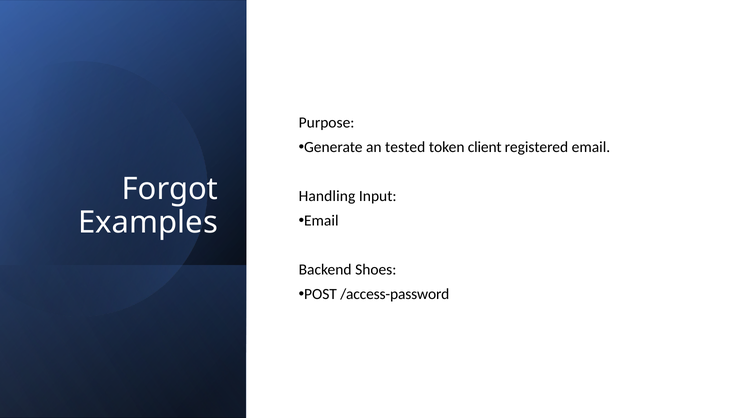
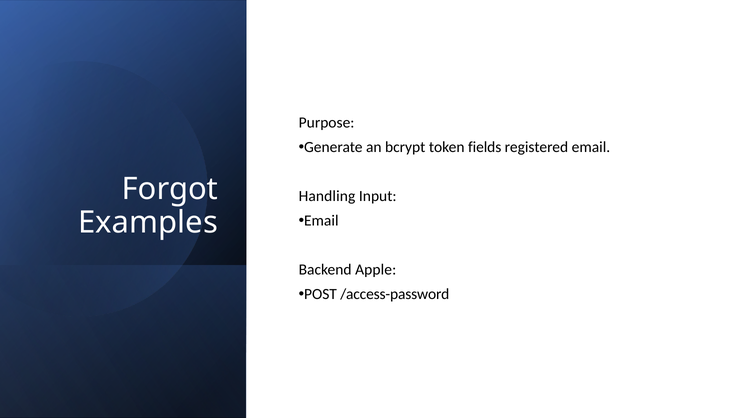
tested: tested -> bcrypt
client: client -> fields
Shoes: Shoes -> Apple
